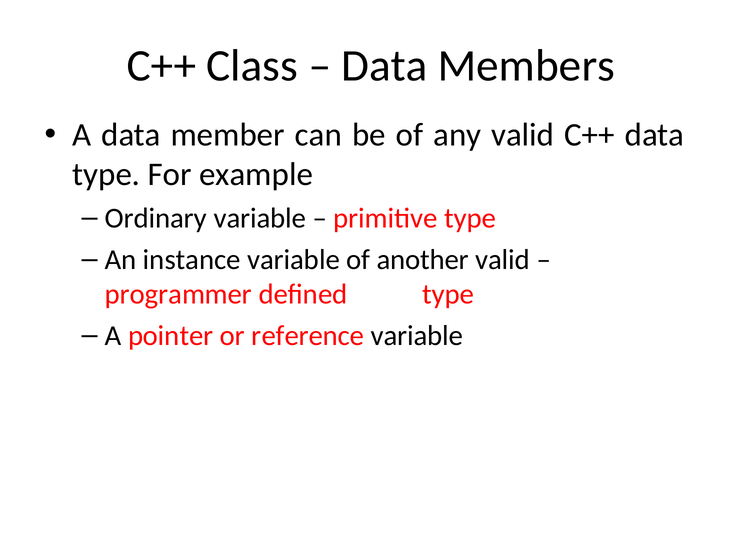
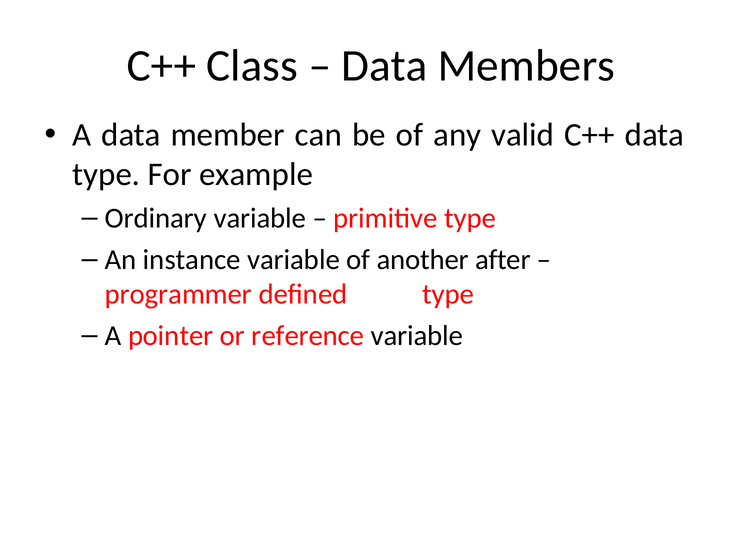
another valid: valid -> after
